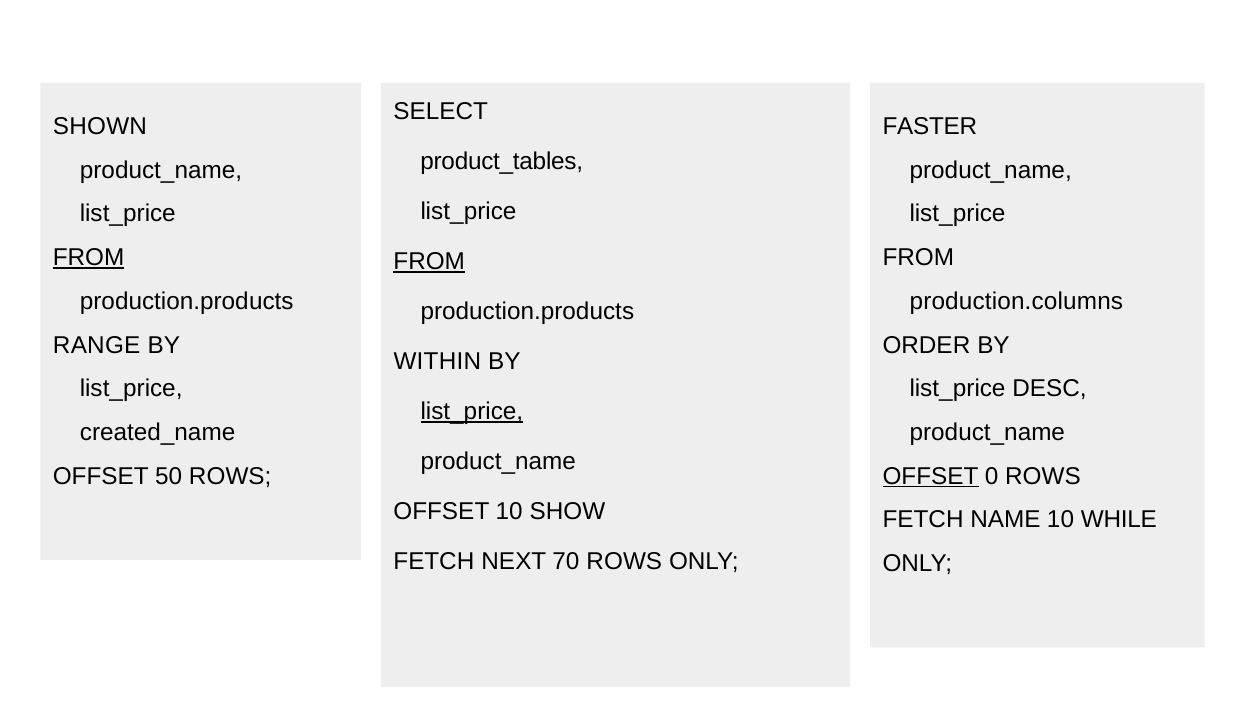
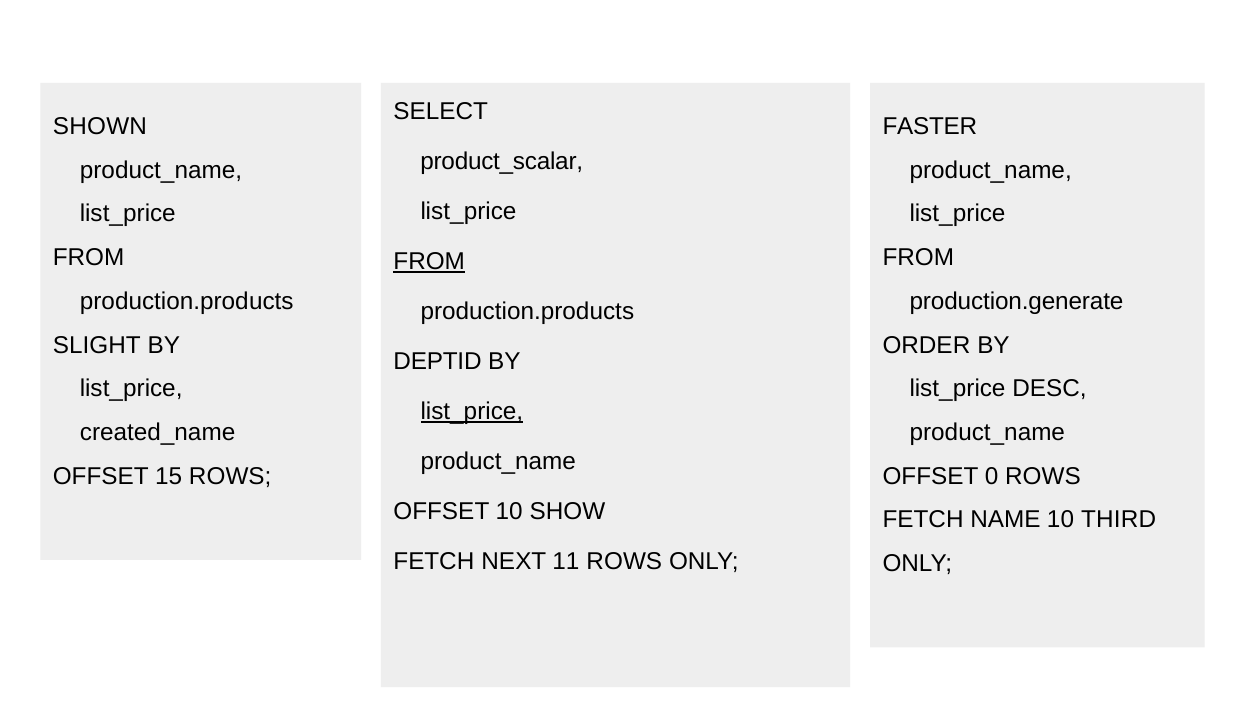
product_tables: product_tables -> product_scalar
FROM at (89, 258) underline: present -> none
production.columns: production.columns -> production.generate
RANGE: RANGE -> SLIGHT
WITHIN: WITHIN -> DEPTID
50: 50 -> 15
OFFSET at (931, 476) underline: present -> none
WHILE: WHILE -> THIRD
70: 70 -> 11
